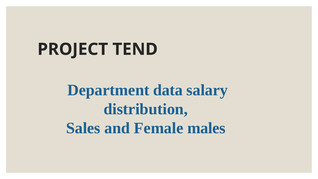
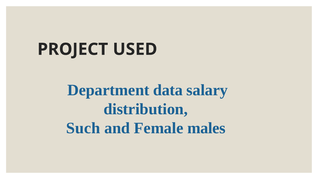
TEND: TEND -> USED
Sales: Sales -> Such
